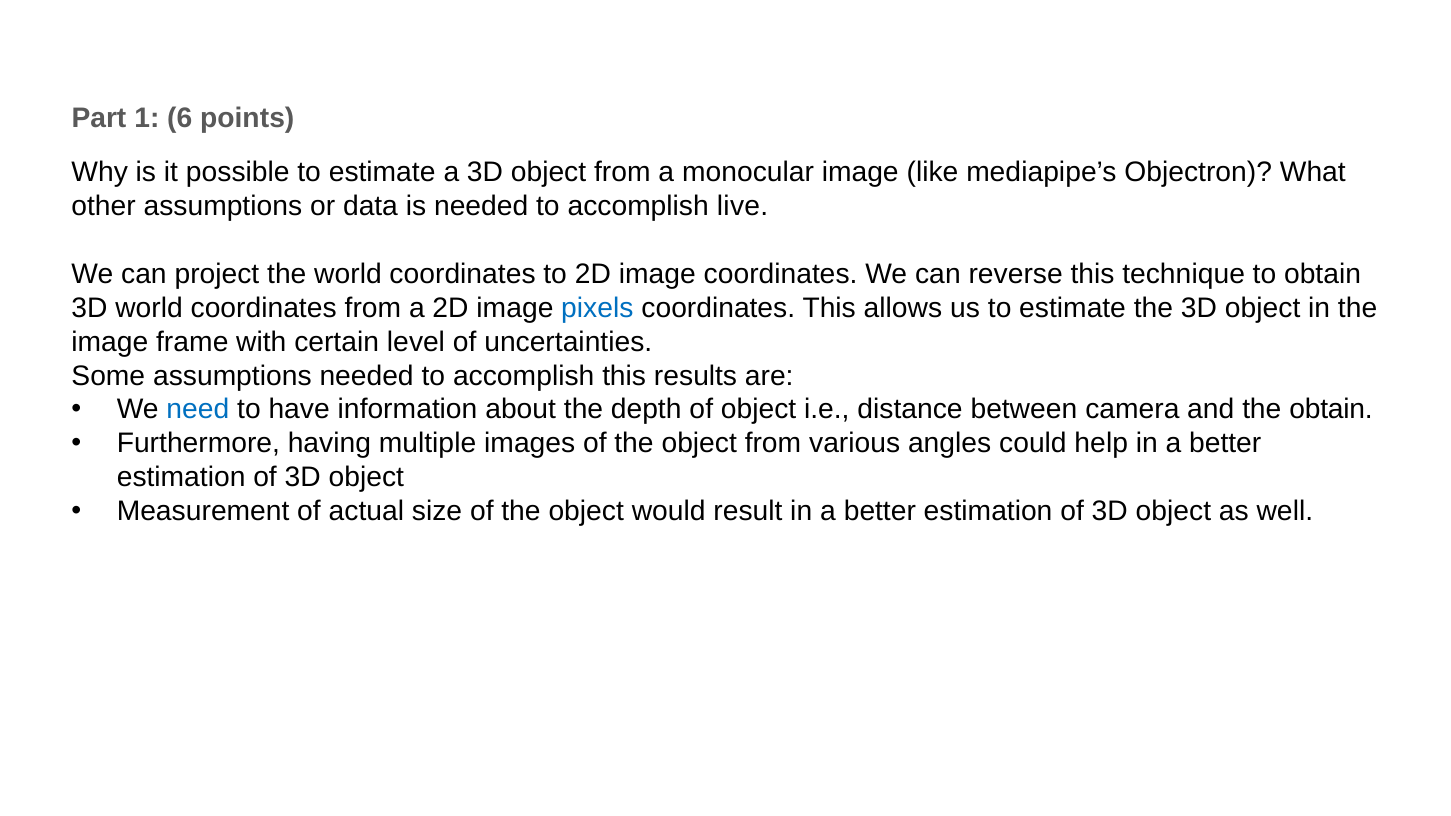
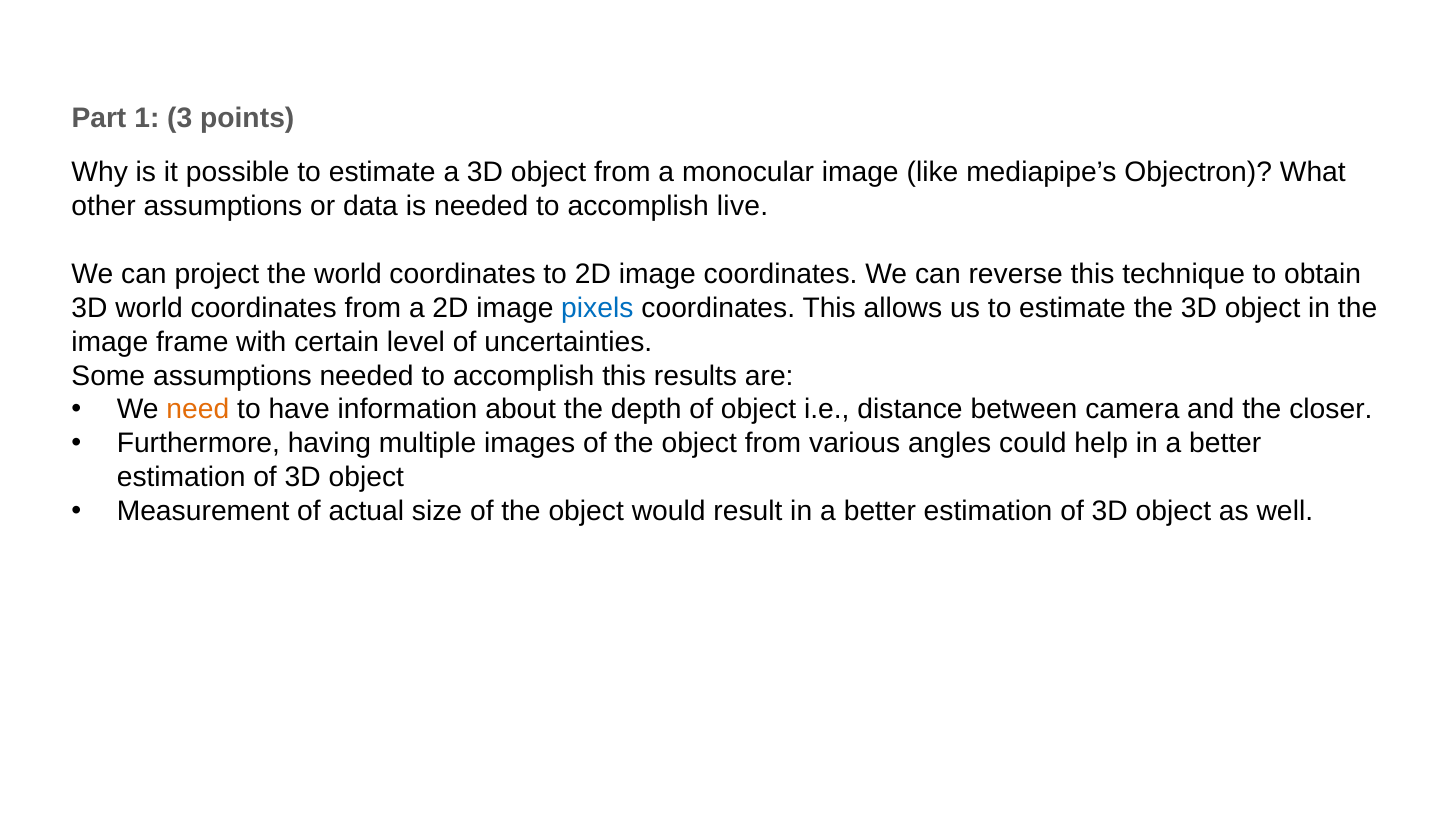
6: 6 -> 3
need colour: blue -> orange
the obtain: obtain -> closer
